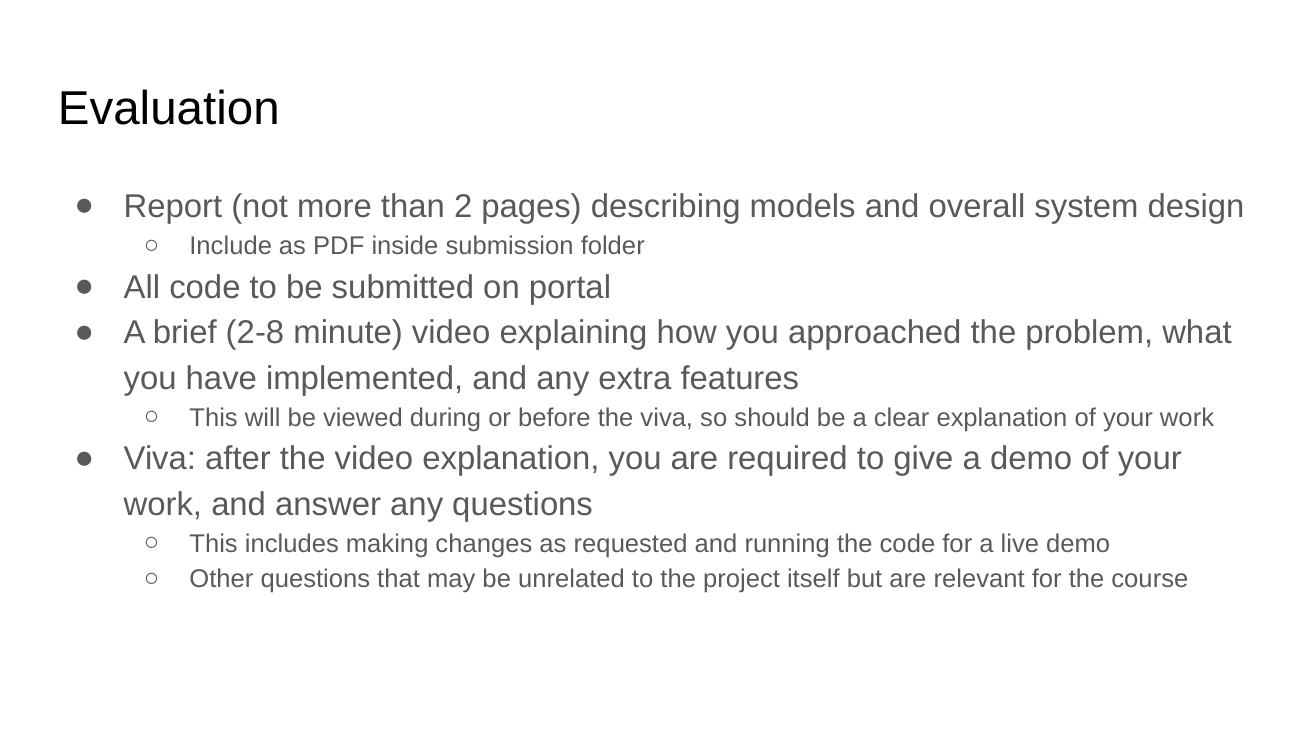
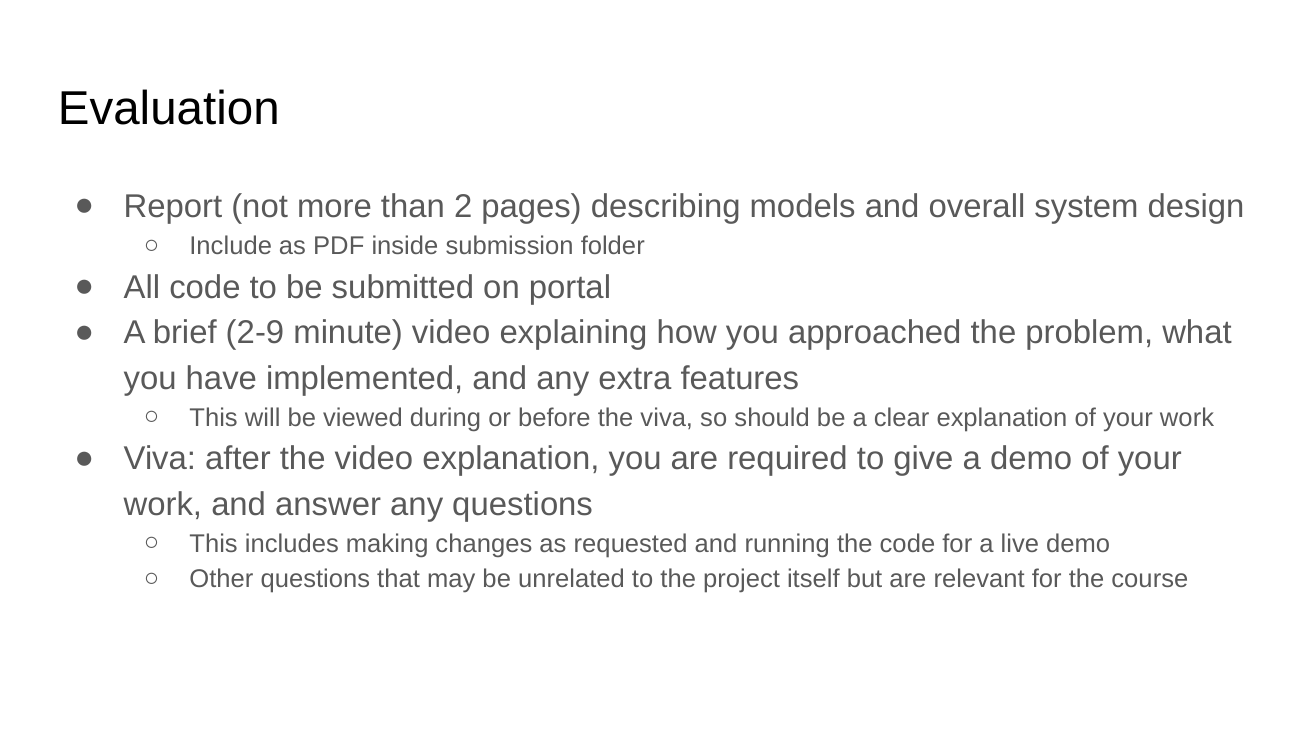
2-8: 2-8 -> 2-9
